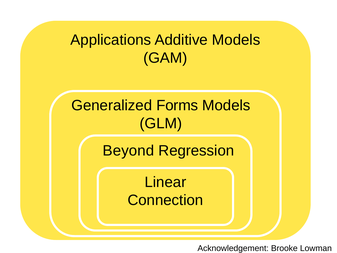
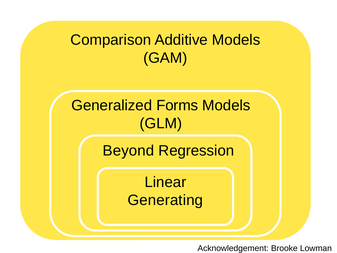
Applications: Applications -> Comparison
Connection: Connection -> Generating
